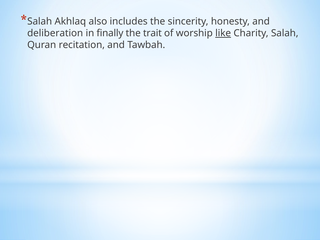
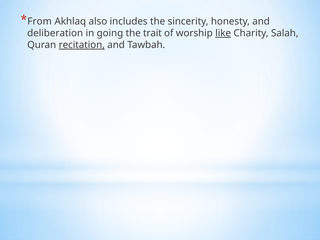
Salah at (40, 21): Salah -> From
finally: finally -> going
recitation underline: none -> present
